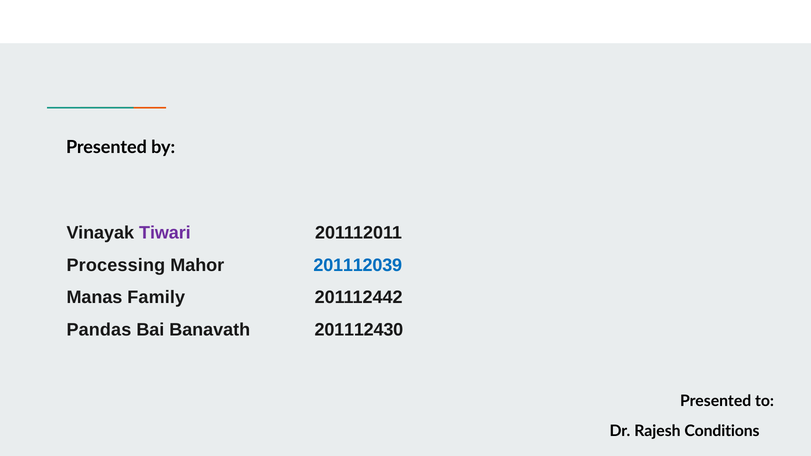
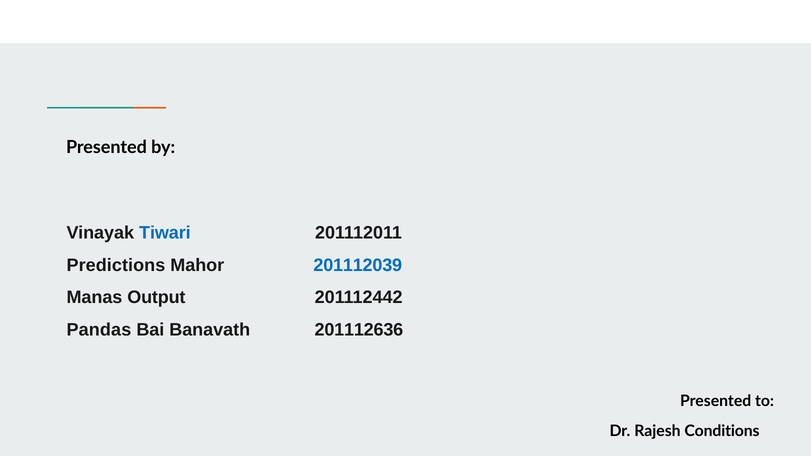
Tiwari colour: purple -> blue
Processing: Processing -> Predictions
Family: Family -> Output
201112430: 201112430 -> 201112636
